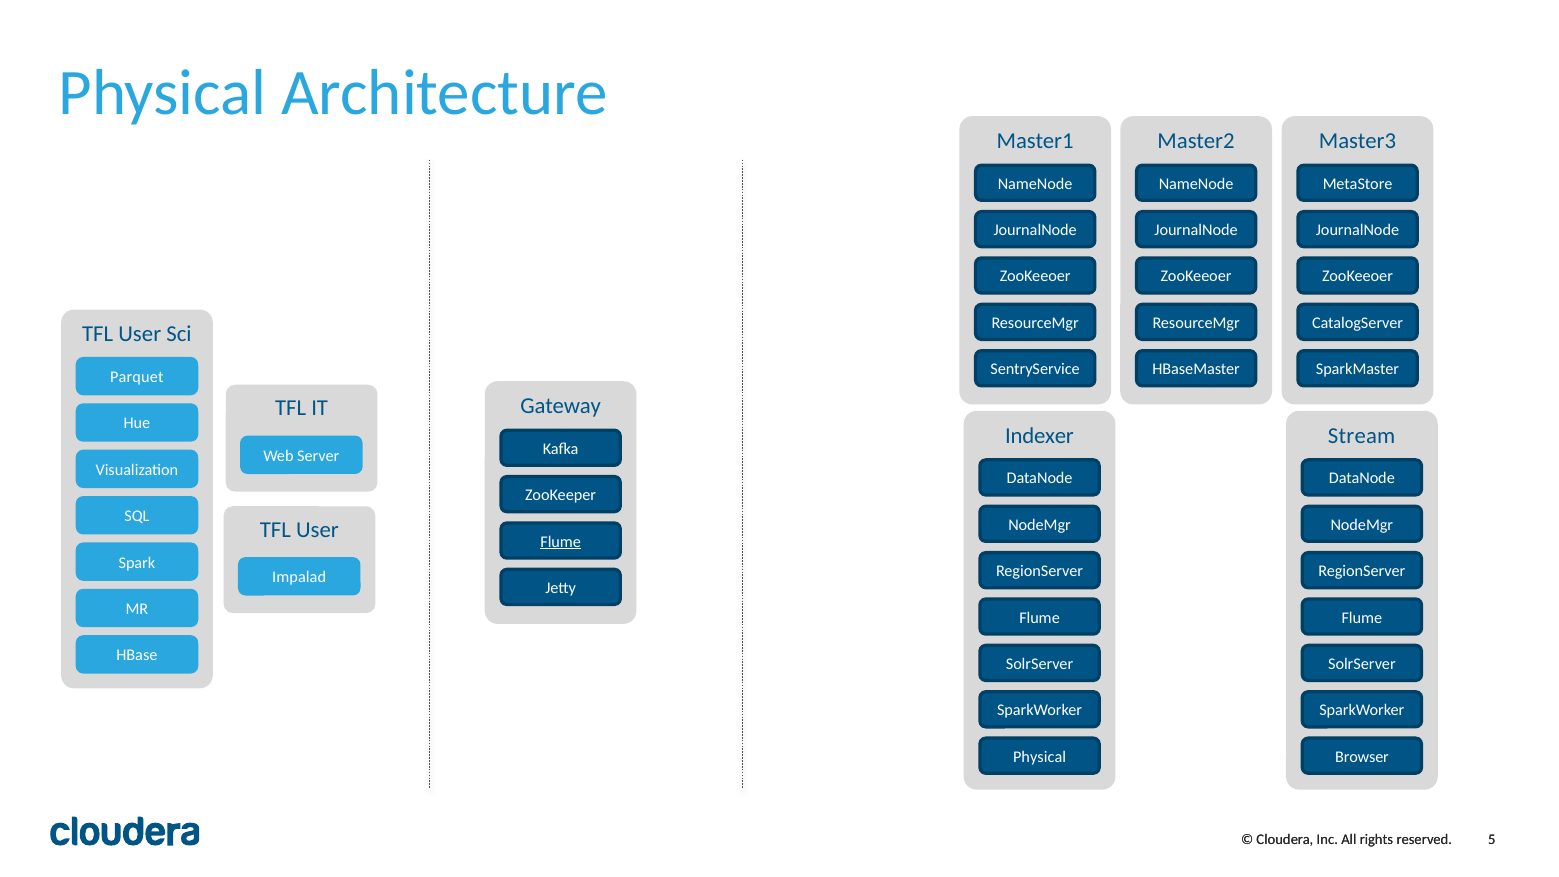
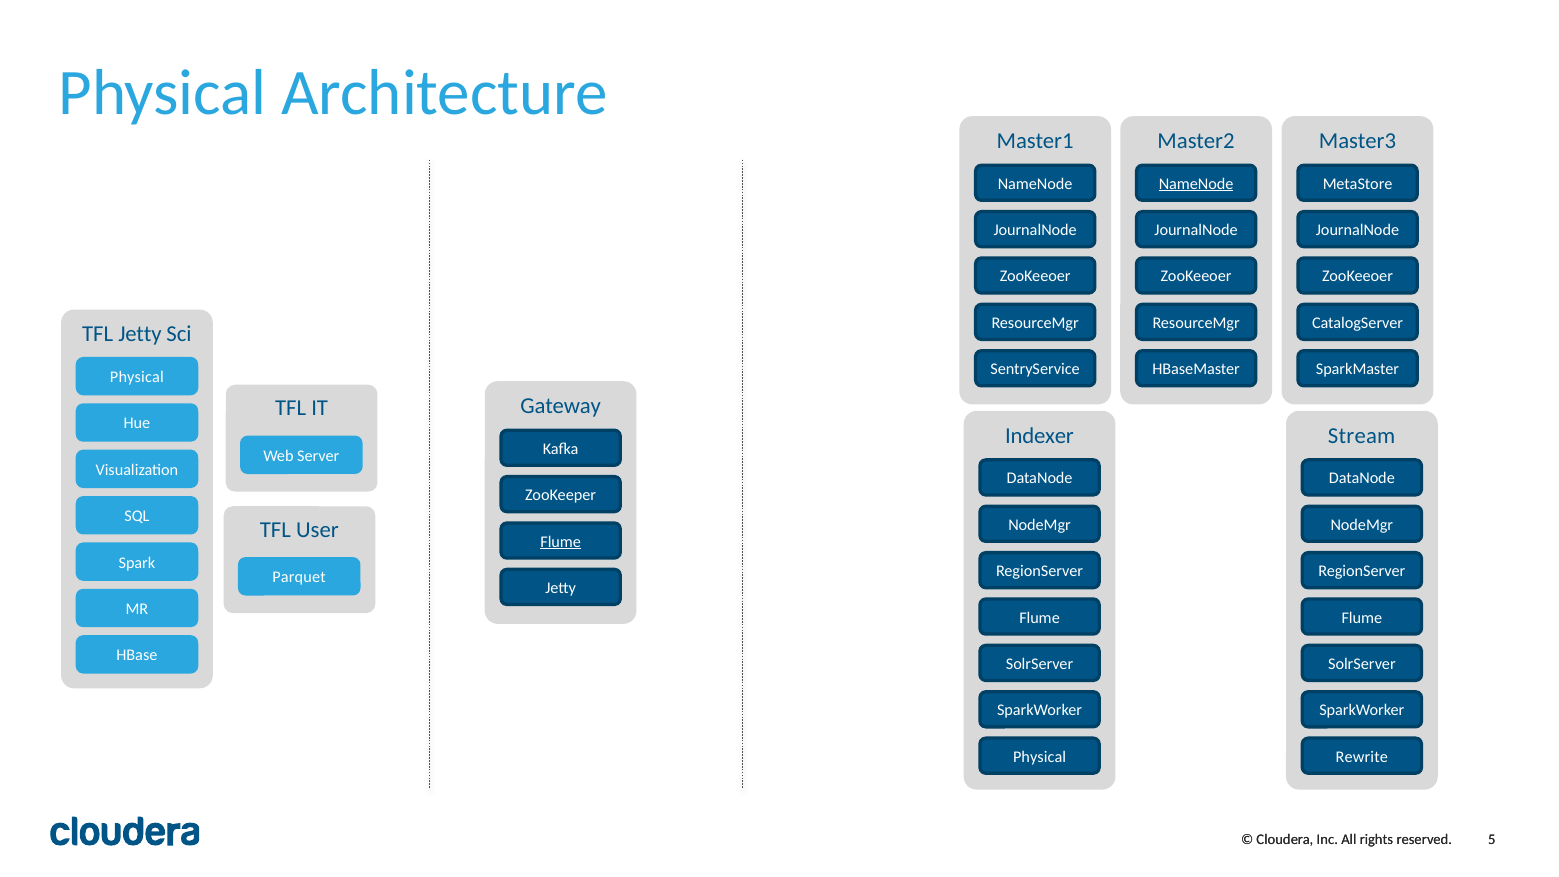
NameNode at (1196, 184) underline: none -> present
User at (140, 334): User -> Jetty
Parquet at (137, 377): Parquet -> Physical
Impalad: Impalad -> Parquet
Browser: Browser -> Rewrite
